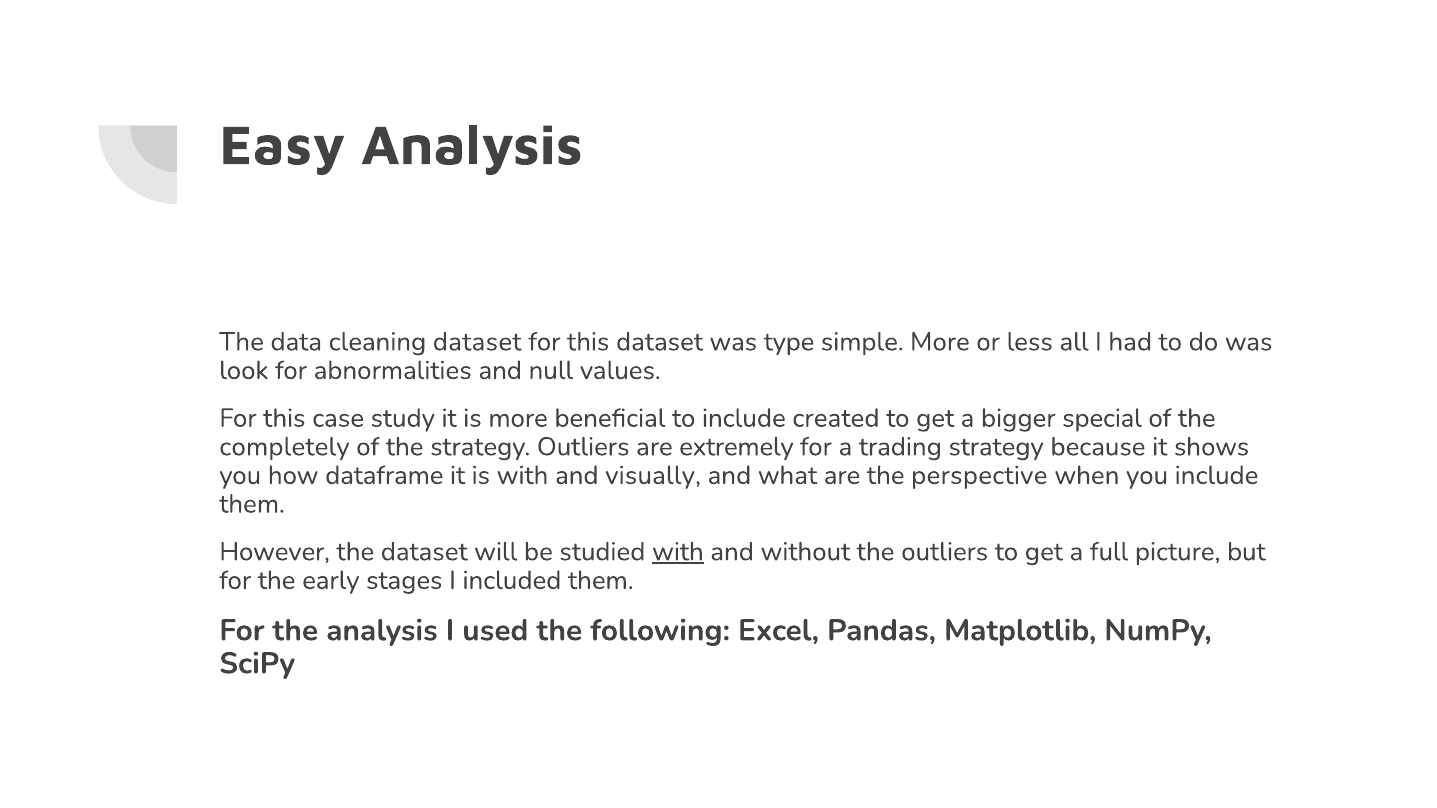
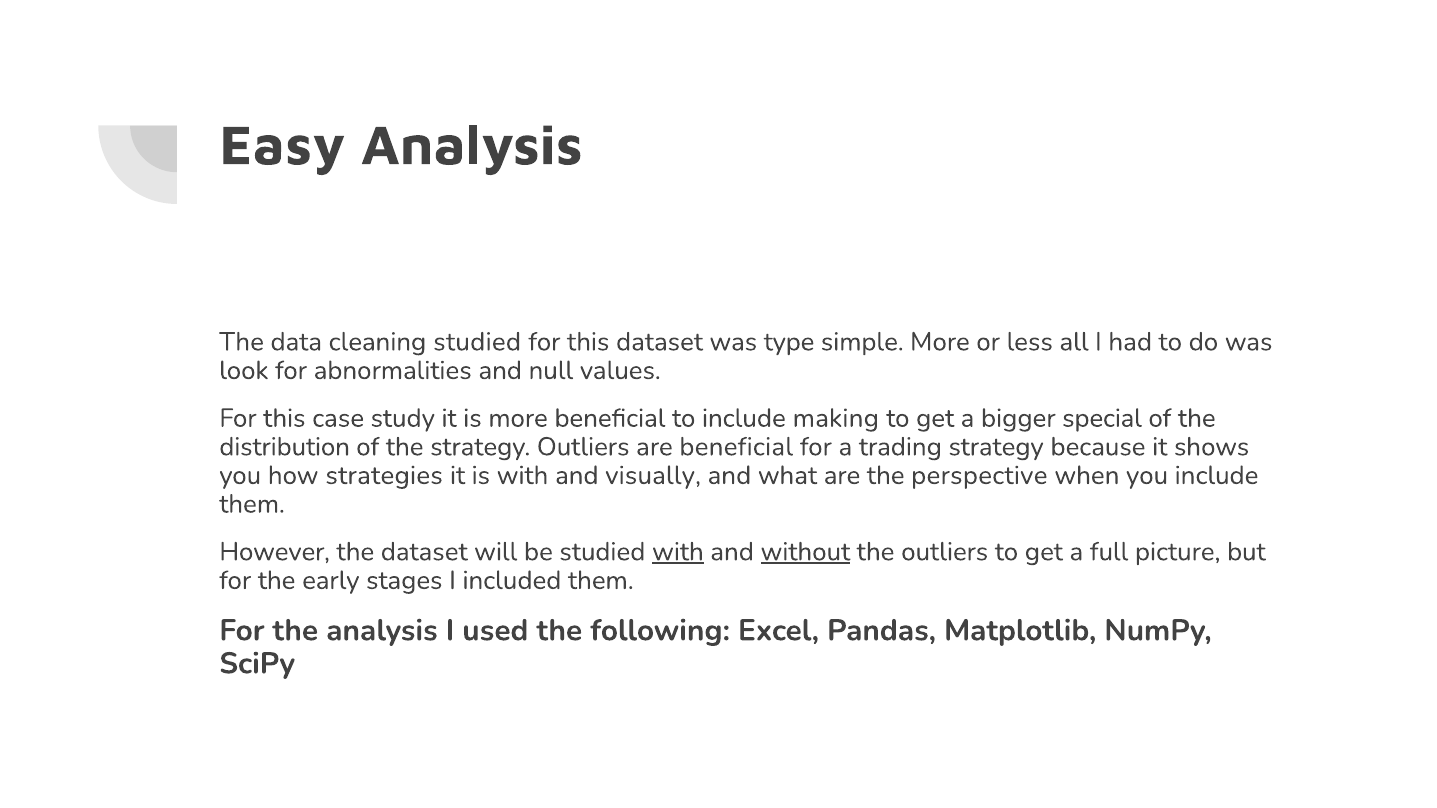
cleaning dataset: dataset -> studied
created: created -> making
completely: completely -> distribution
are extremely: extremely -> beneficial
dataframe: dataframe -> strategies
without underline: none -> present
